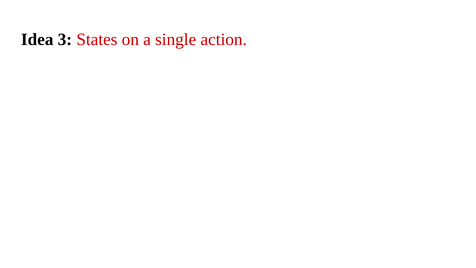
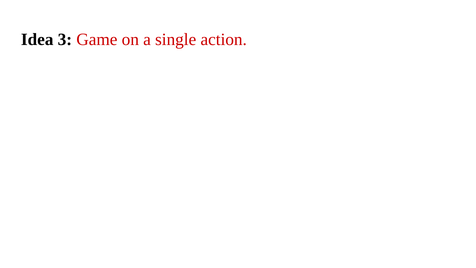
States: States -> Game
